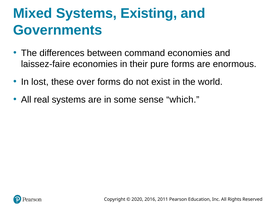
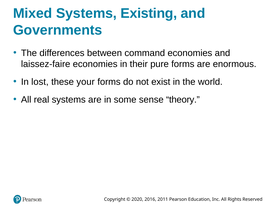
over: over -> your
which: which -> theory
